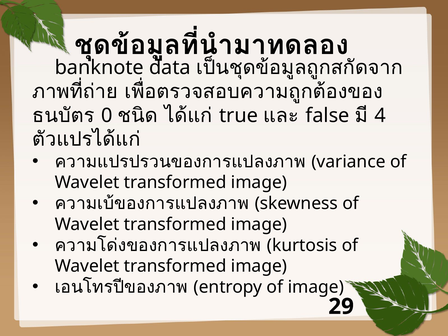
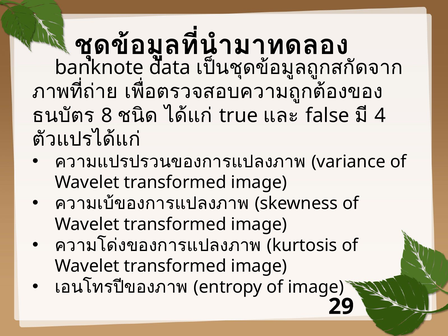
0: 0 -> 8
